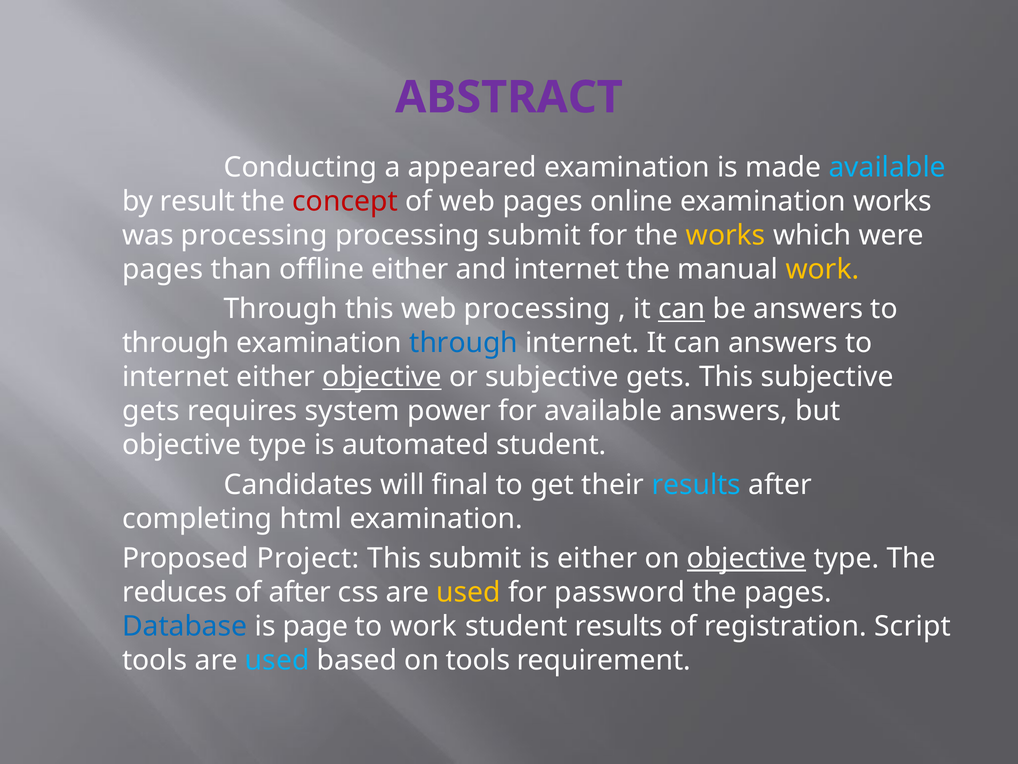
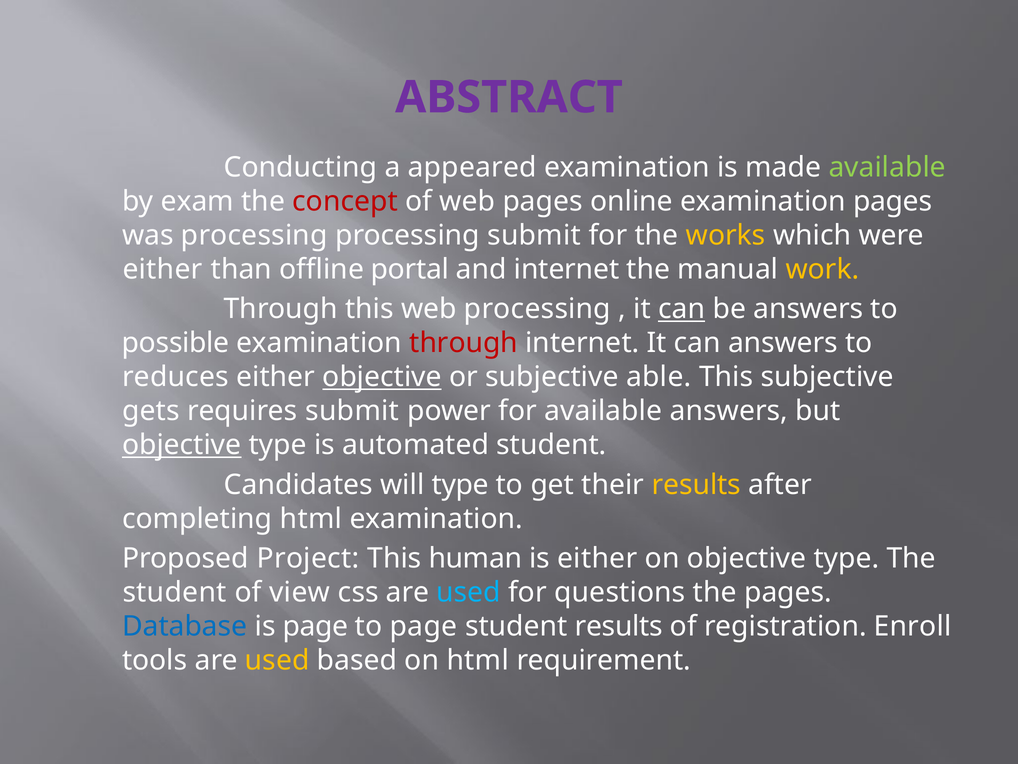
available at (887, 167) colour: light blue -> light green
result: result -> exam
examination works: works -> pages
pages at (163, 269): pages -> either
offline either: either -> portal
through at (176, 343): through -> possible
through at (464, 343) colour: blue -> red
internet at (175, 377): internet -> reduces
or subjective gets: gets -> able
requires system: system -> submit
objective at (182, 445) underline: none -> present
will final: final -> type
results at (696, 484) colour: light blue -> yellow
This submit: submit -> human
objective at (747, 558) underline: present -> none
reduces at (175, 592): reduces -> student
of after: after -> view
used at (469, 592) colour: yellow -> light blue
password: password -> questions
to work: work -> page
Script: Script -> Enroll
used at (277, 660) colour: light blue -> yellow
on tools: tools -> html
